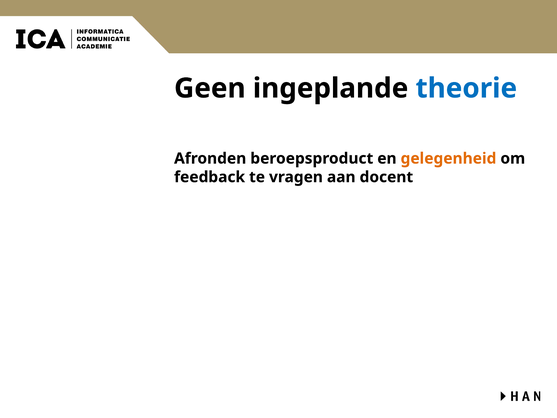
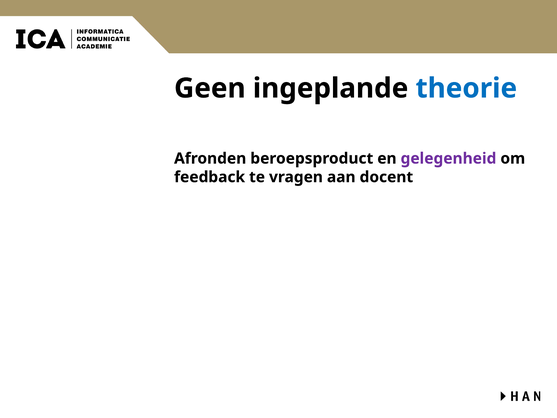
gelegenheid colour: orange -> purple
